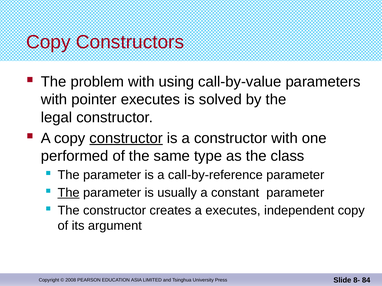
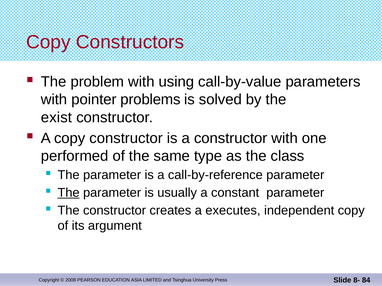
pointer executes: executes -> problems
legal: legal -> exist
constructor at (126, 138) underline: present -> none
